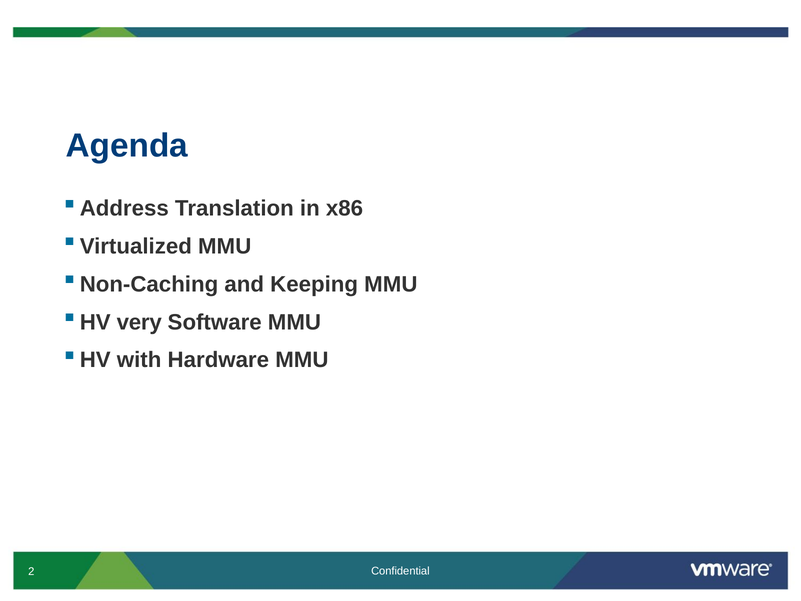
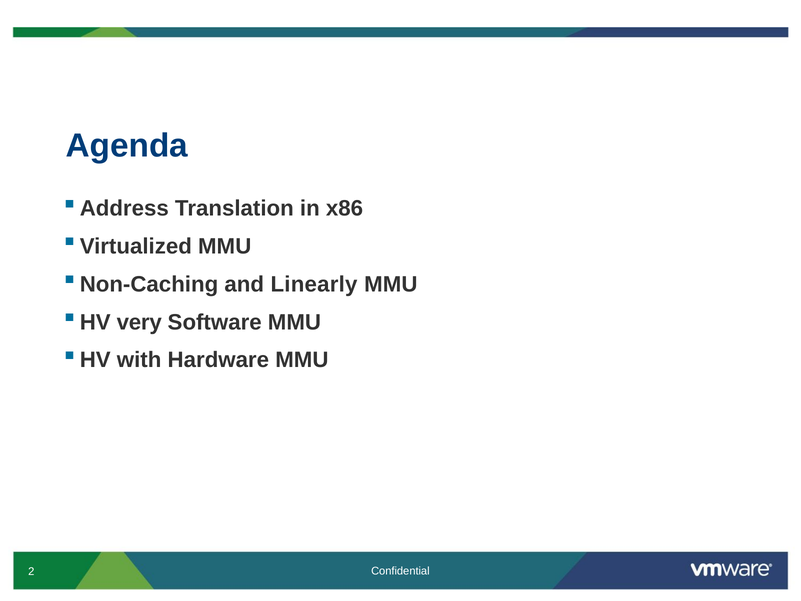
Keeping: Keeping -> Linearly
